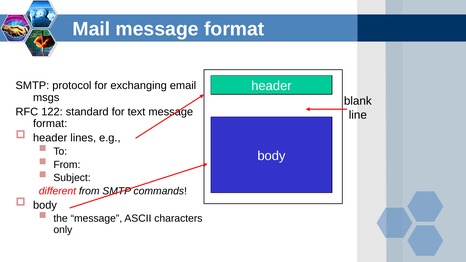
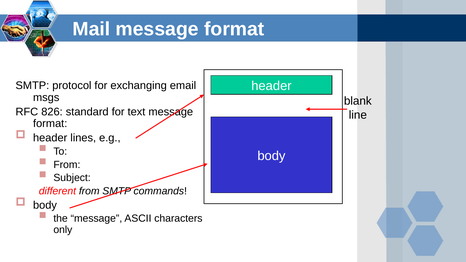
122: 122 -> 826
